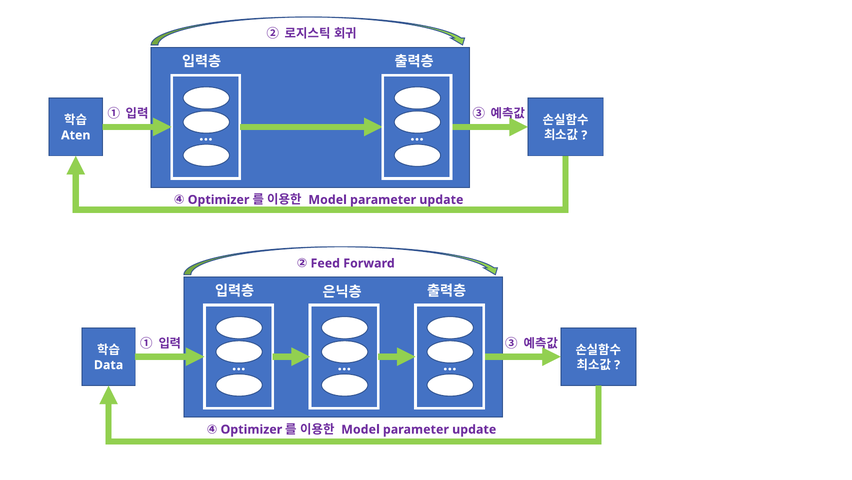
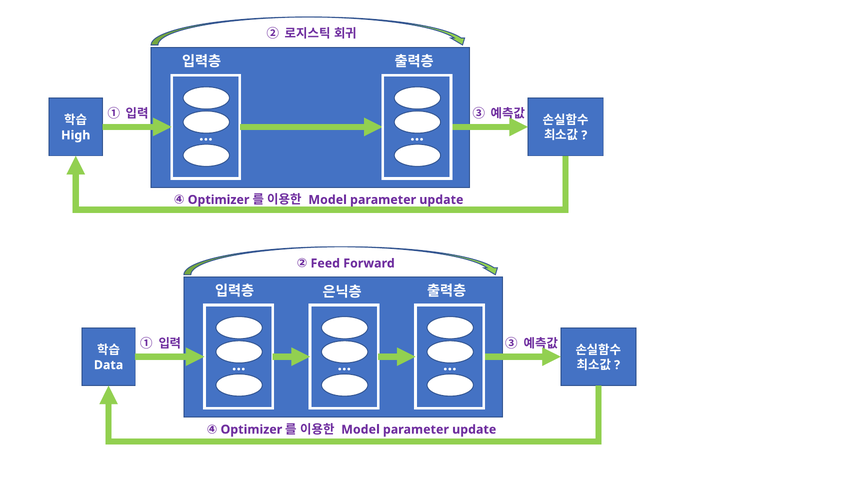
Aten: Aten -> High
